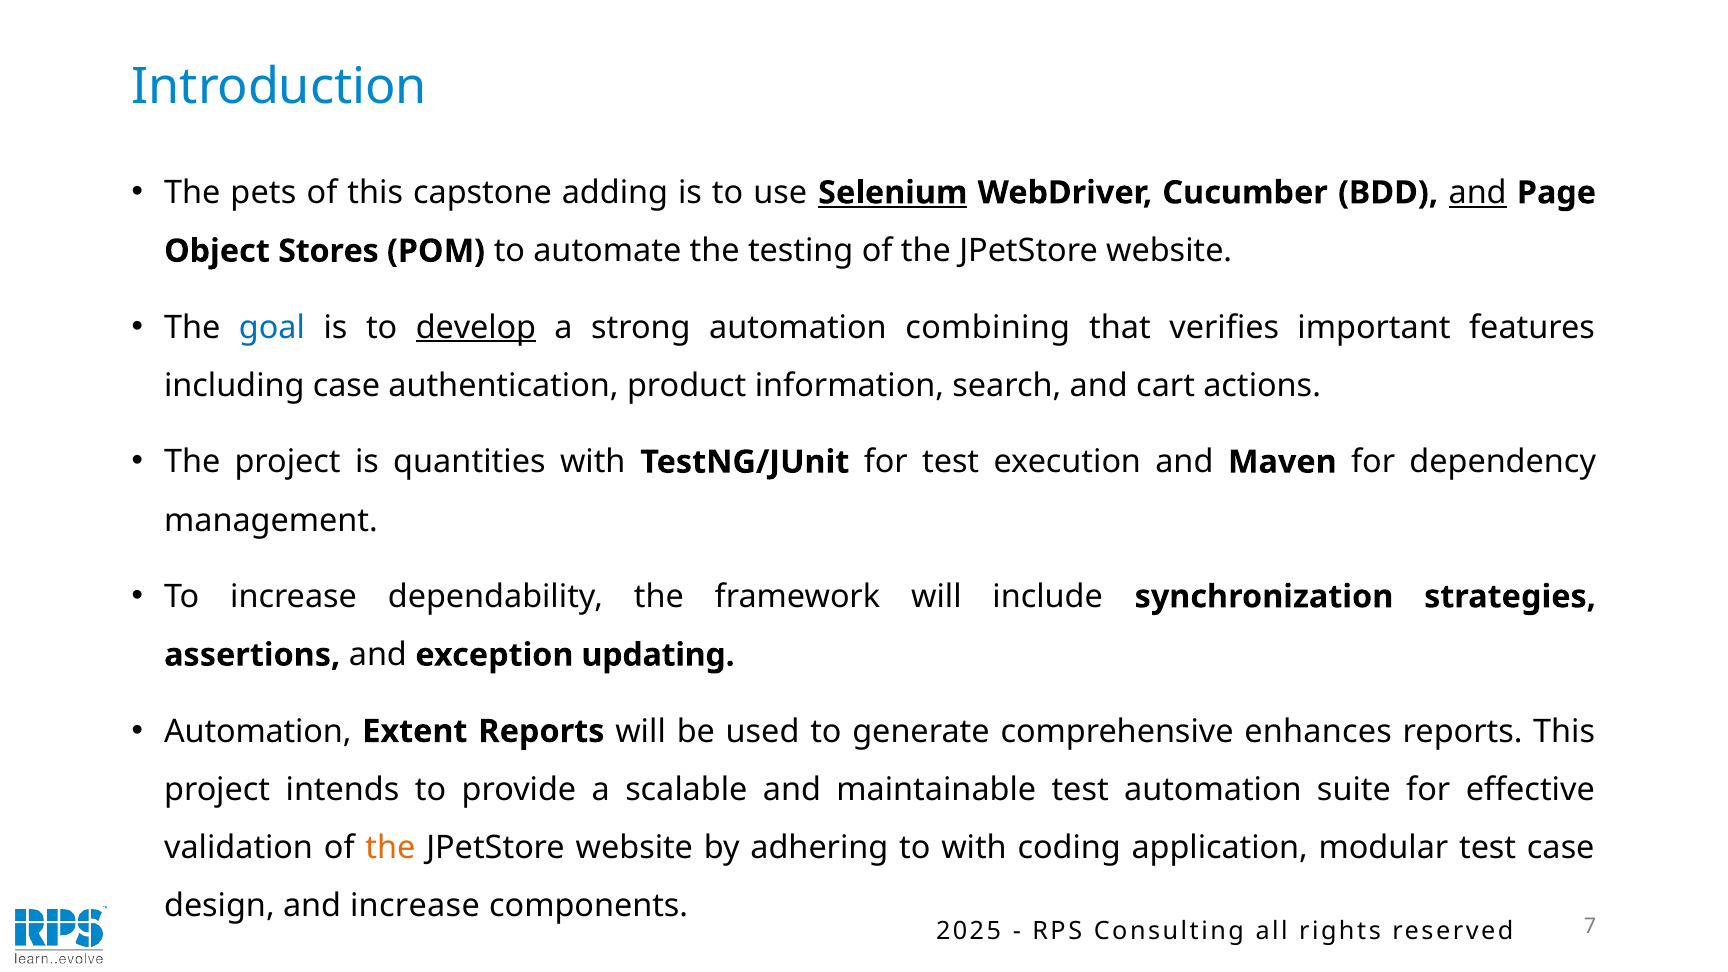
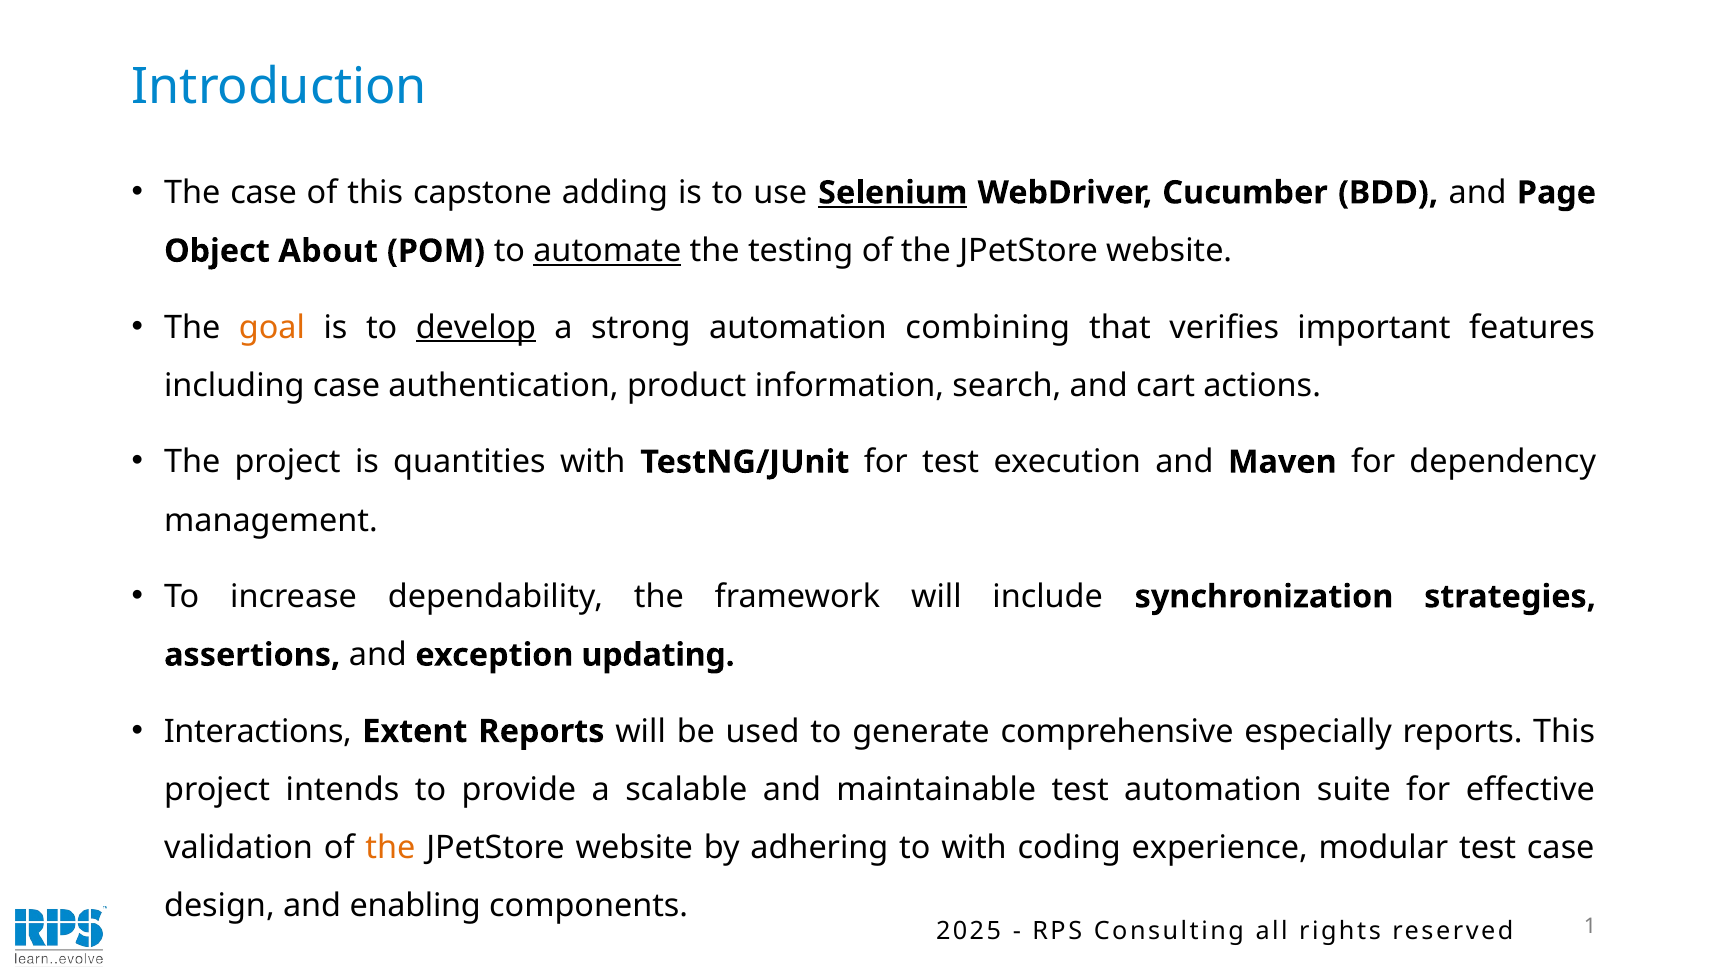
The pets: pets -> case
and at (1478, 193) underline: present -> none
Stores: Stores -> About
automate underline: none -> present
goal colour: blue -> orange
Automation at (258, 731): Automation -> Interactions
enhances: enhances -> especially
application: application -> experience
and increase: increase -> enabling
7: 7 -> 1
